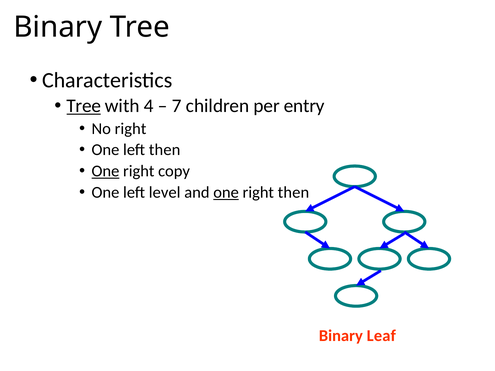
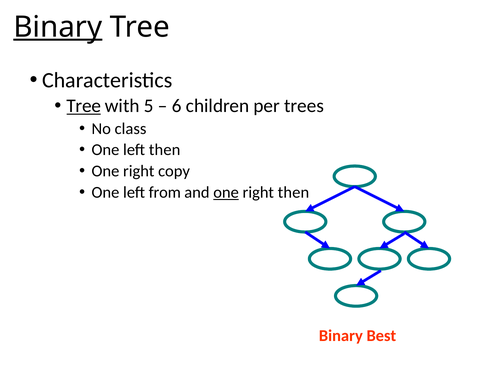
Binary at (58, 27) underline: none -> present
4: 4 -> 5
7: 7 -> 6
entry: entry -> trees
No right: right -> class
One at (105, 171) underline: present -> none
level: level -> from
Leaf: Leaf -> Best
